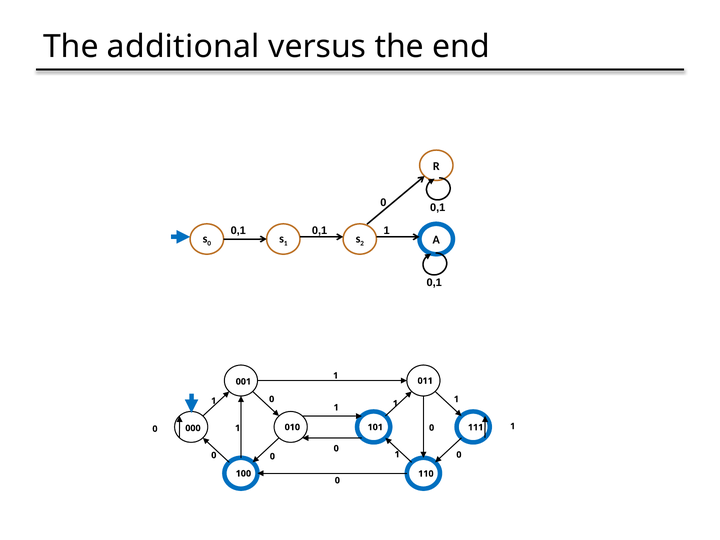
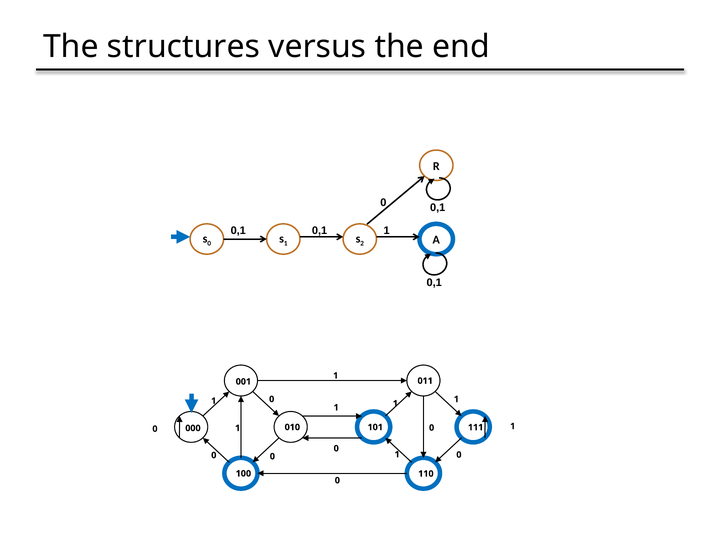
additional: additional -> structures
